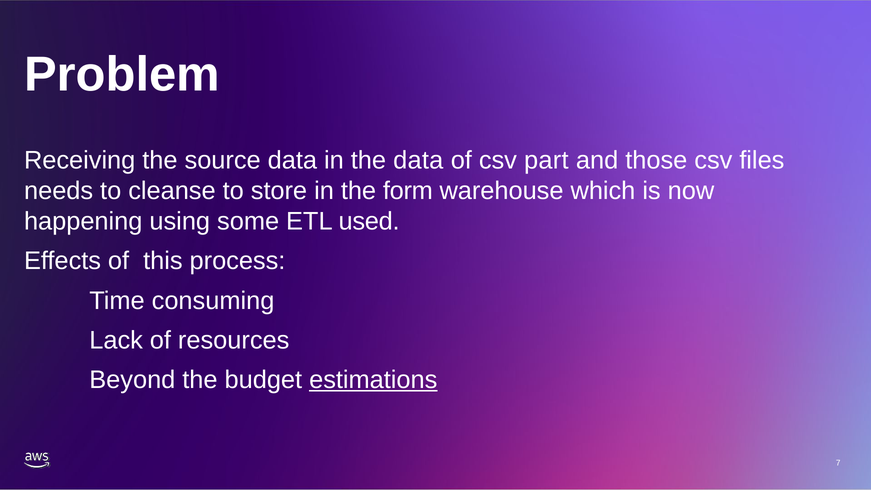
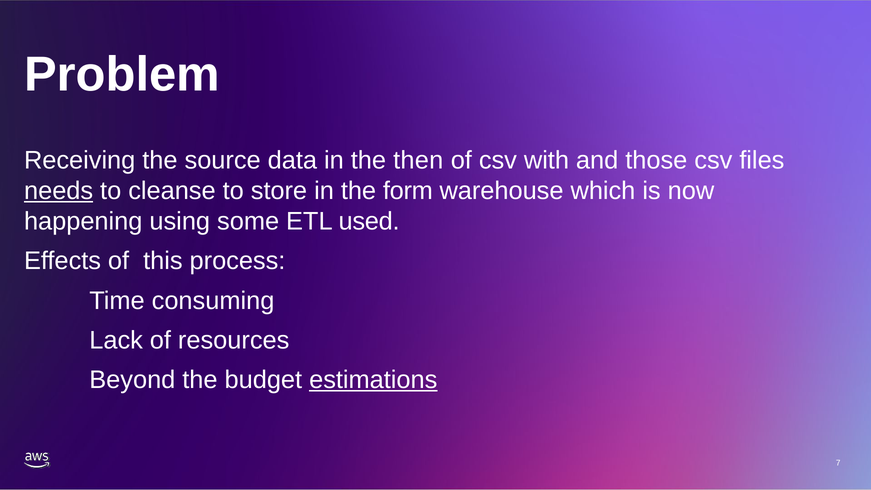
the data: data -> then
part: part -> with
needs underline: none -> present
